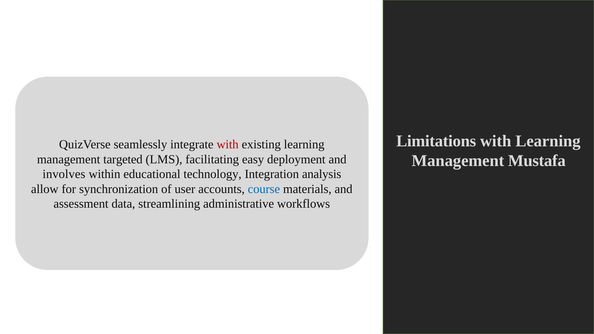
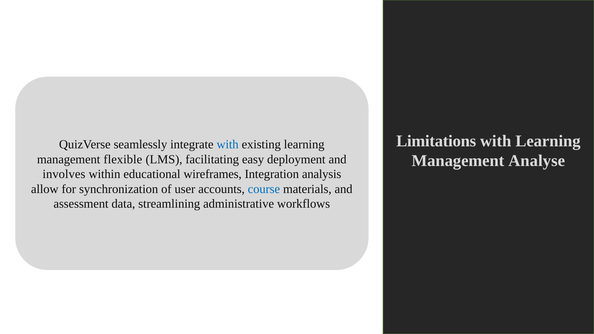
with at (228, 145) colour: red -> blue
Mustafa: Mustafa -> Analyse
targeted: targeted -> flexible
technology: technology -> wireframes
